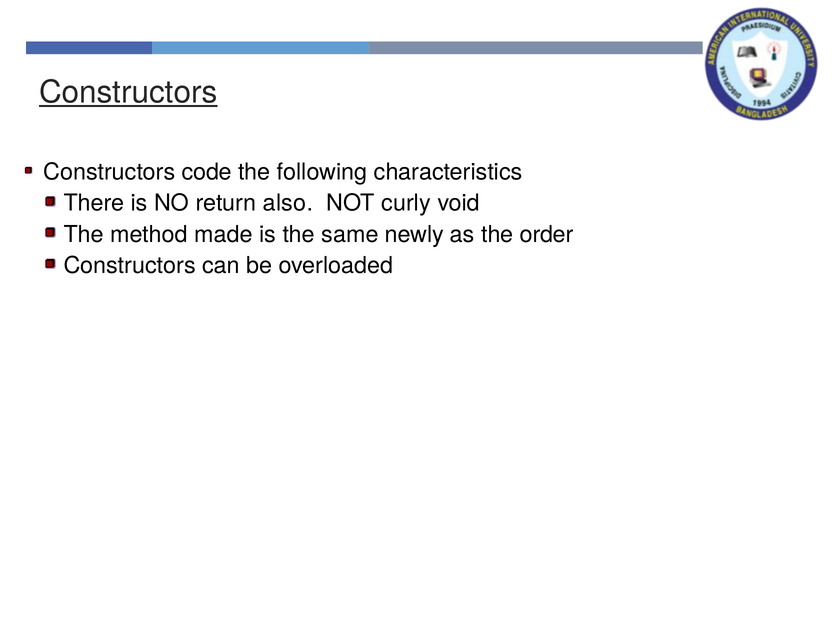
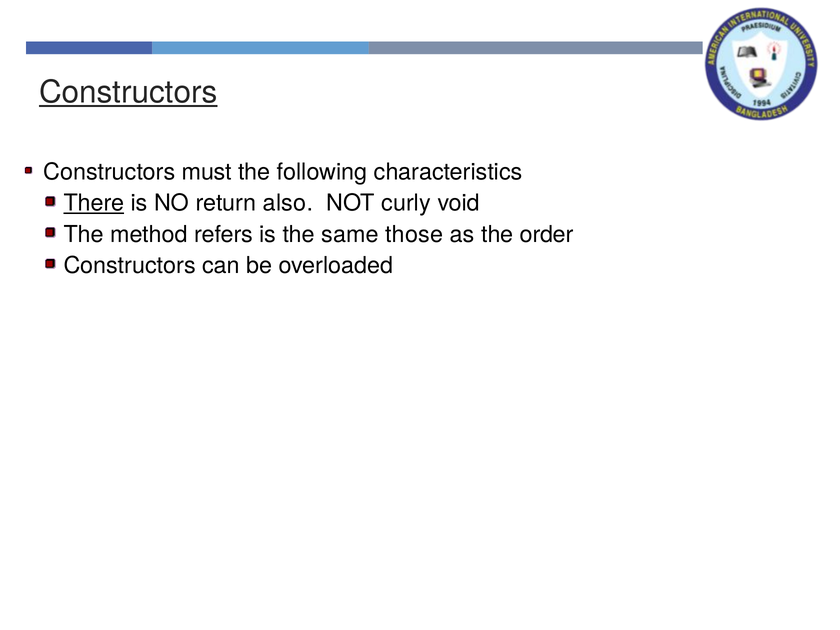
code: code -> must
There underline: none -> present
made: made -> refers
newly: newly -> those
